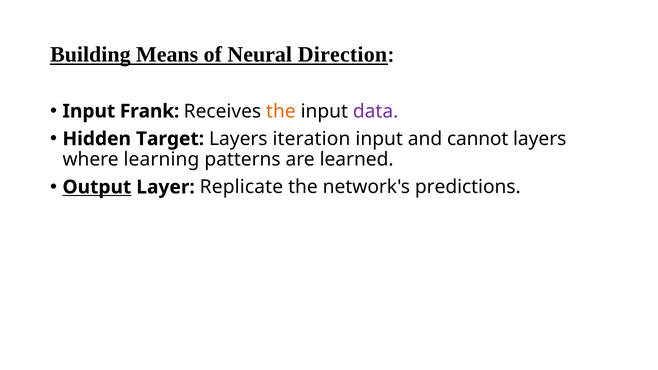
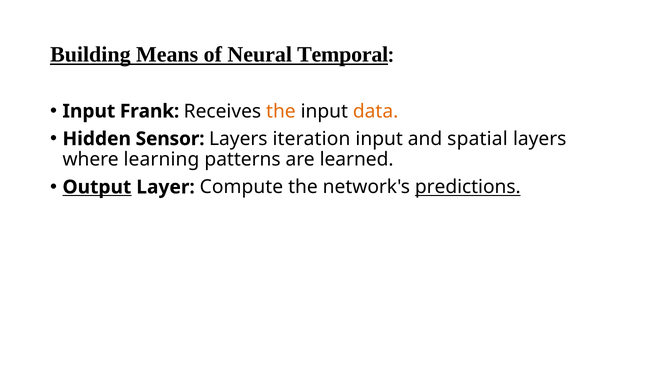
Direction: Direction -> Temporal
data colour: purple -> orange
Target: Target -> Sensor
cannot: cannot -> spatial
Replicate: Replicate -> Compute
predictions underline: none -> present
